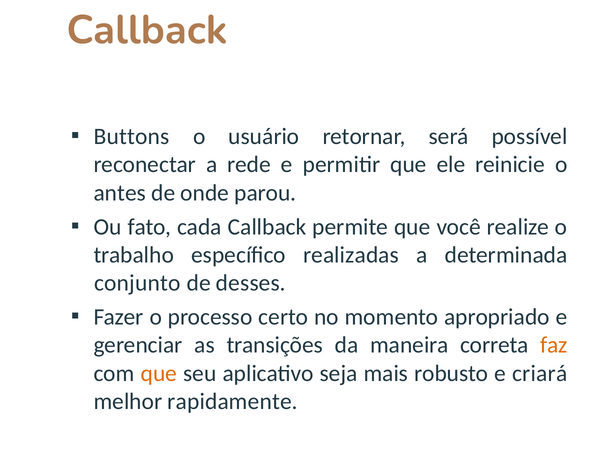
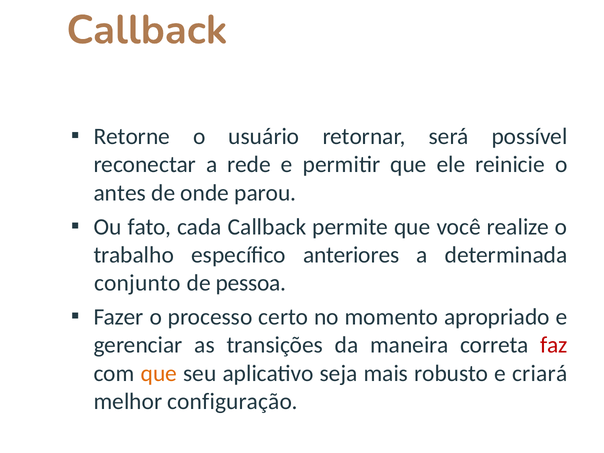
Buttons: Buttons -> Retorne
realizadas: realizadas -> anteriores
desses: desses -> pessoa
faz colour: orange -> red
rapidamente: rapidamente -> configuração
